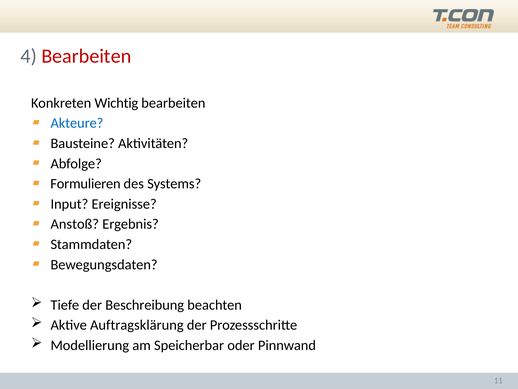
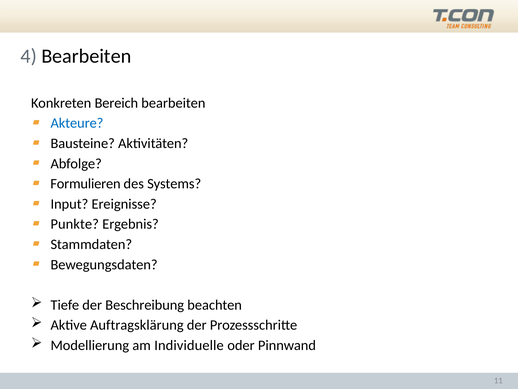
Bearbeiten at (86, 56) colour: red -> black
Wichtig: Wichtig -> Bereich
Anstoß: Anstoß -> Punkte
Speicherbar: Speicherbar -> Individuelle
